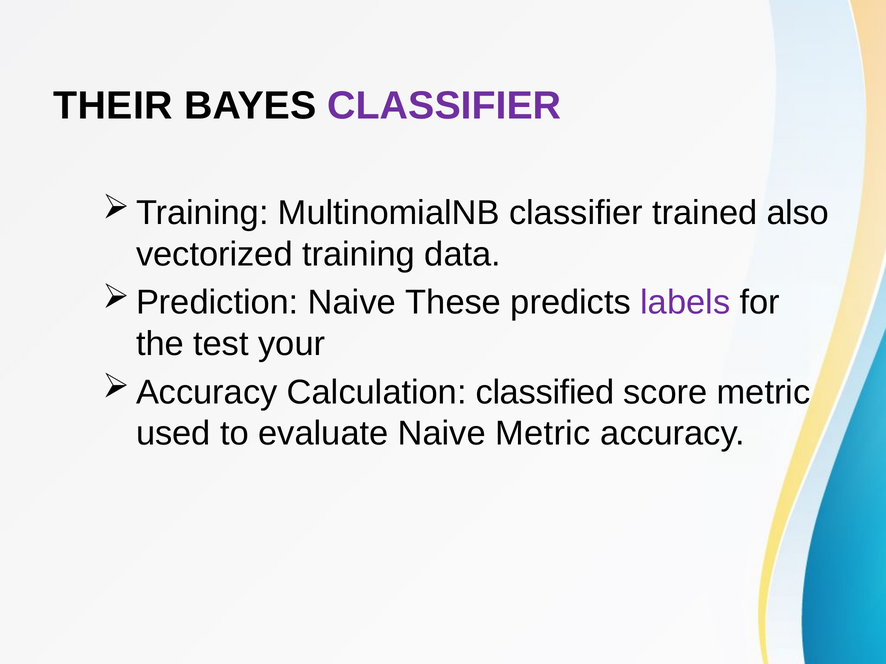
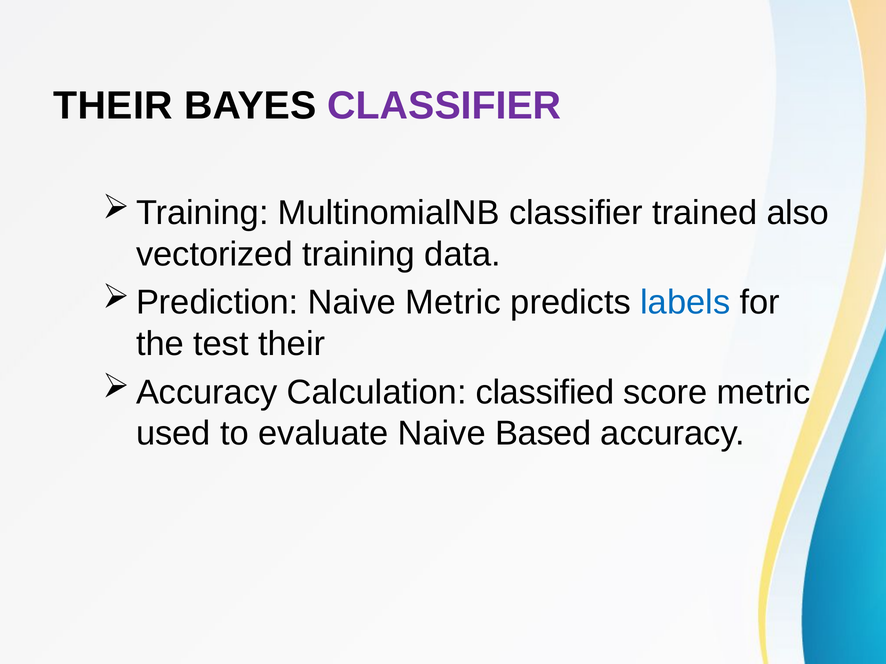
Naive These: These -> Metric
labels colour: purple -> blue
test your: your -> their
Naive Metric: Metric -> Based
